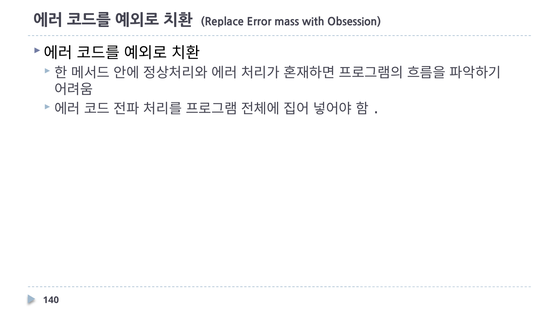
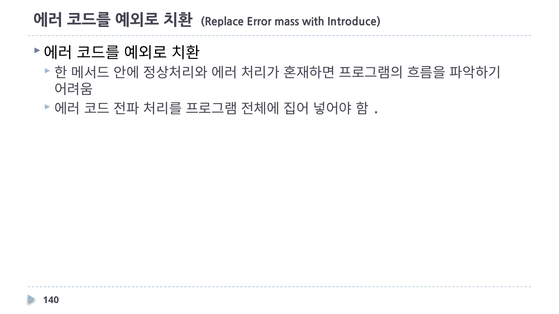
Obsession: Obsession -> Introduce
